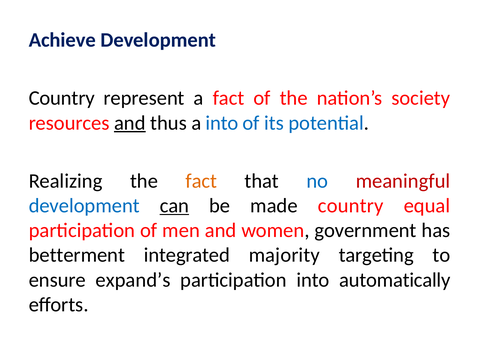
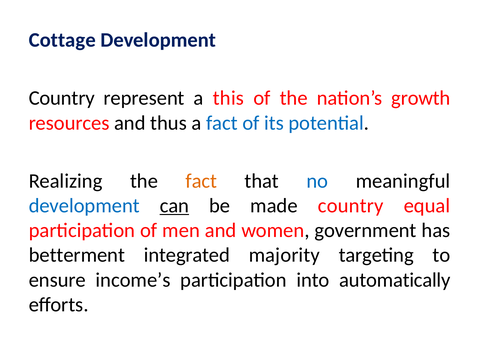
Achieve: Achieve -> Cottage
a fact: fact -> this
society: society -> growth
and at (130, 123) underline: present -> none
a into: into -> fact
meaningful colour: red -> black
expand’s: expand’s -> income’s
